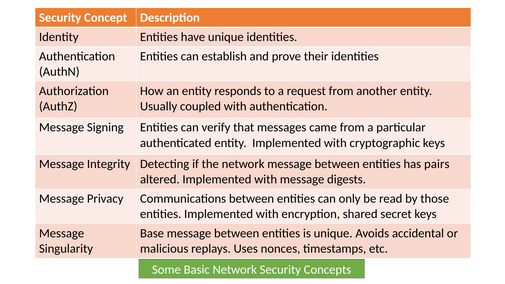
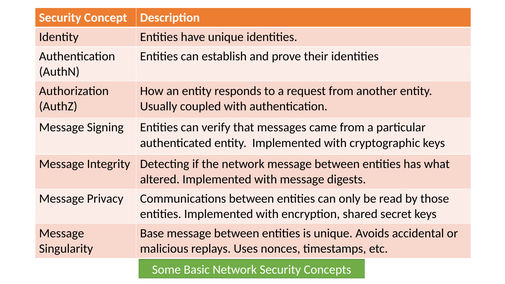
pairs: pairs -> what
